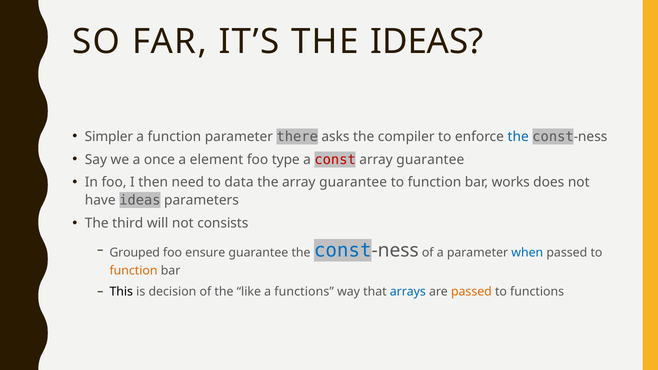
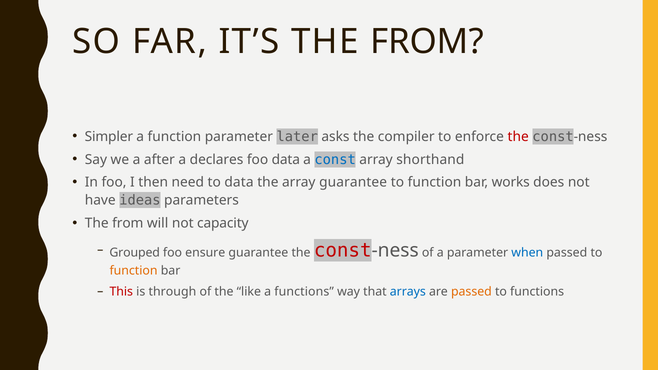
IT’S THE IDEAS: IDEAS -> FROM
there: there -> later
the at (518, 137) colour: blue -> red
once: once -> after
element: element -> declares
foo type: type -> data
const at (335, 160) colour: red -> blue
guarantee at (430, 160): guarantee -> shorthand
third at (128, 223): third -> from
consists: consists -> capacity
const at (343, 251) colour: blue -> red
This colour: black -> red
decision: decision -> through
